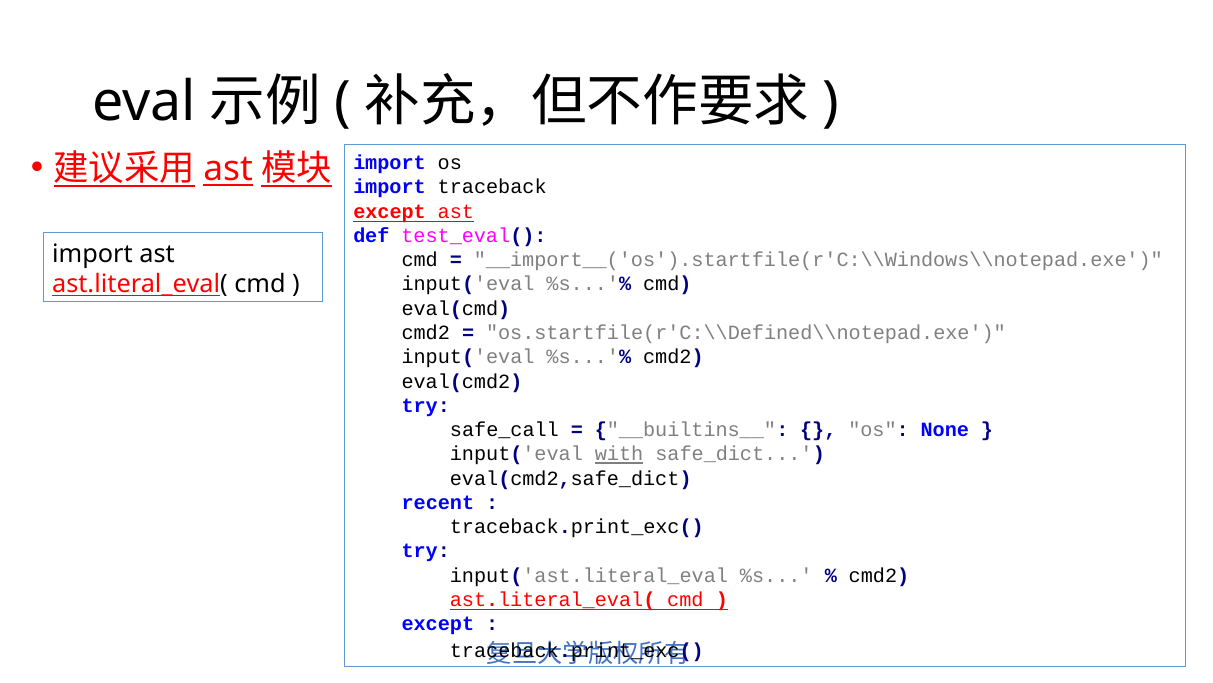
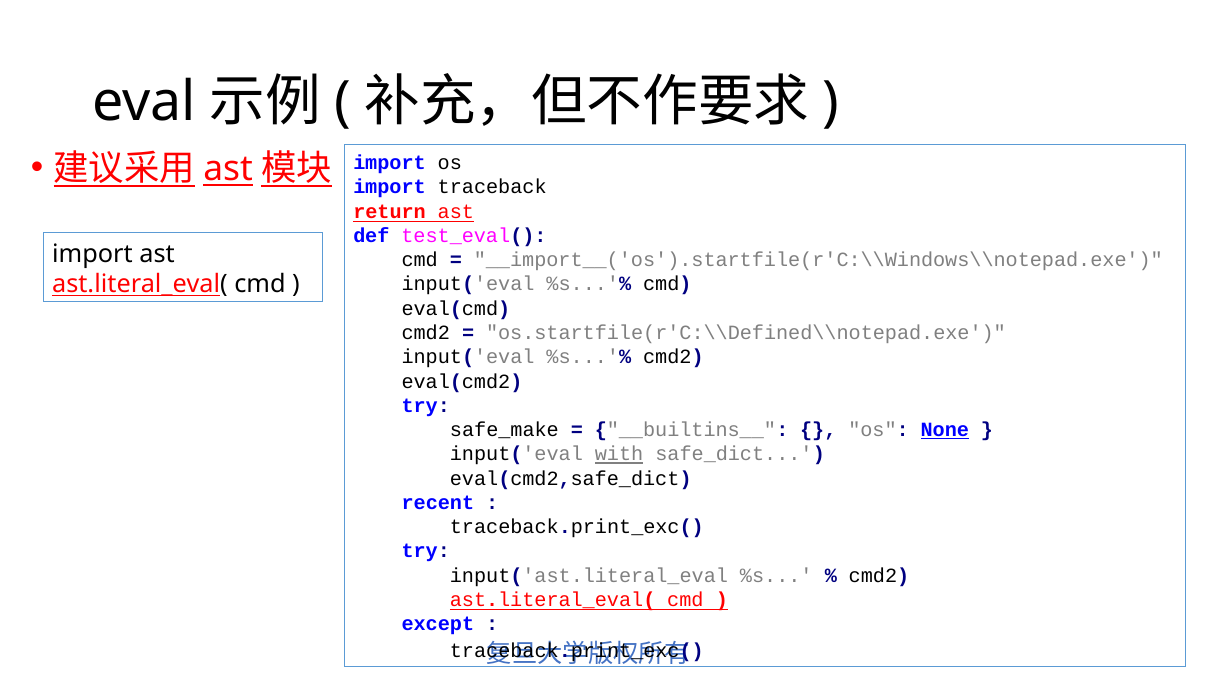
except at (390, 211): except -> return
safe_call: safe_call -> safe_make
None underline: none -> present
